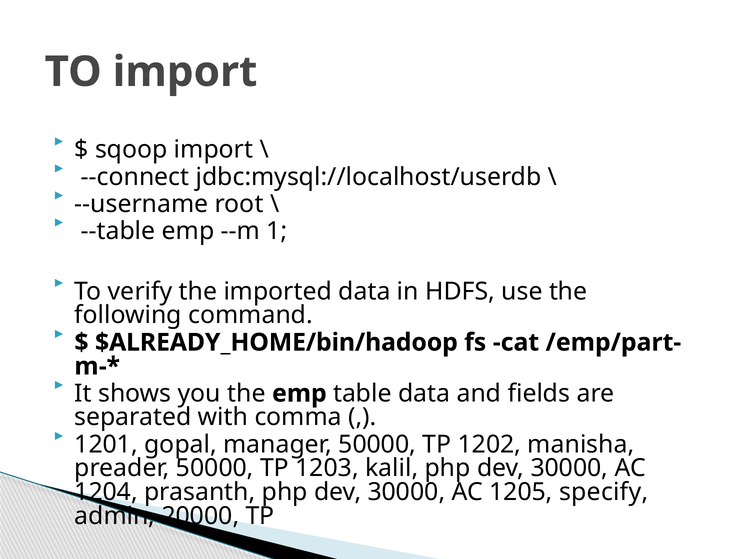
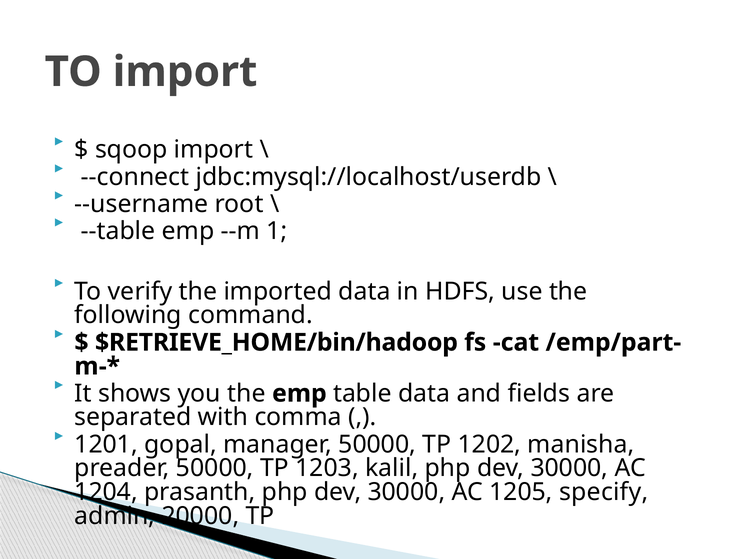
$ALREADY_HOME/bin/hadoop: $ALREADY_HOME/bin/hadoop -> $RETRIEVE_HOME/bin/hadoop
